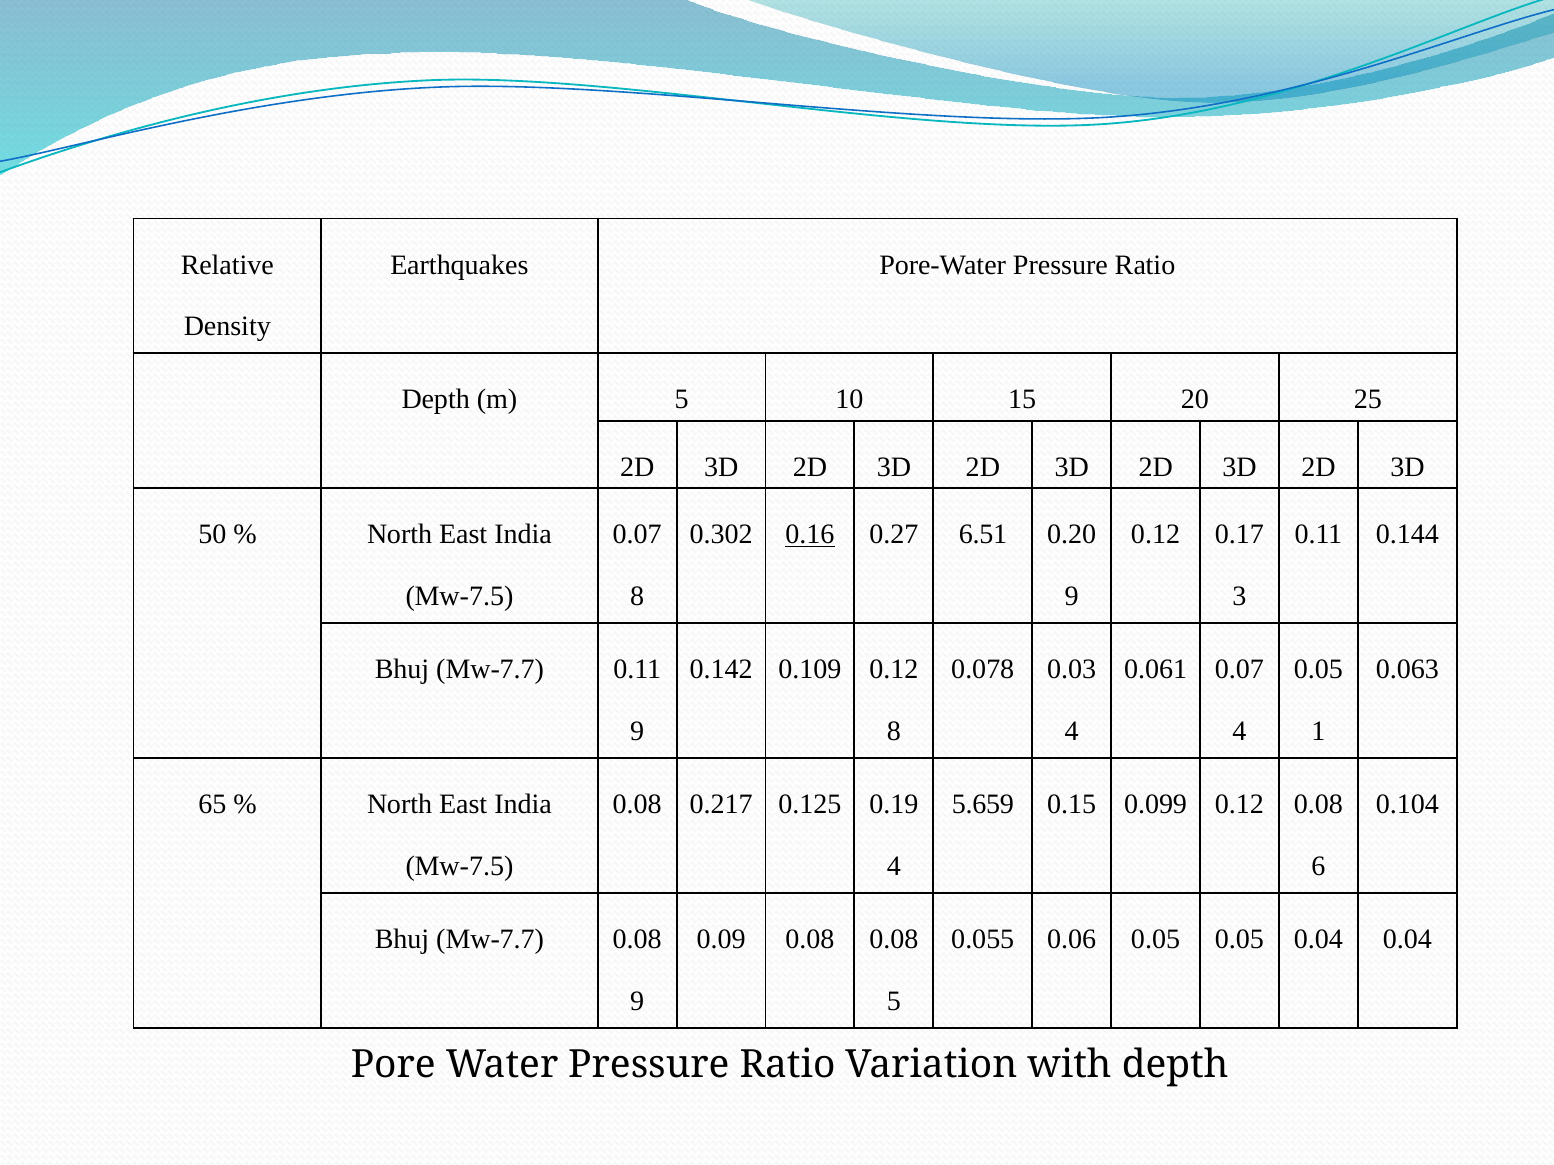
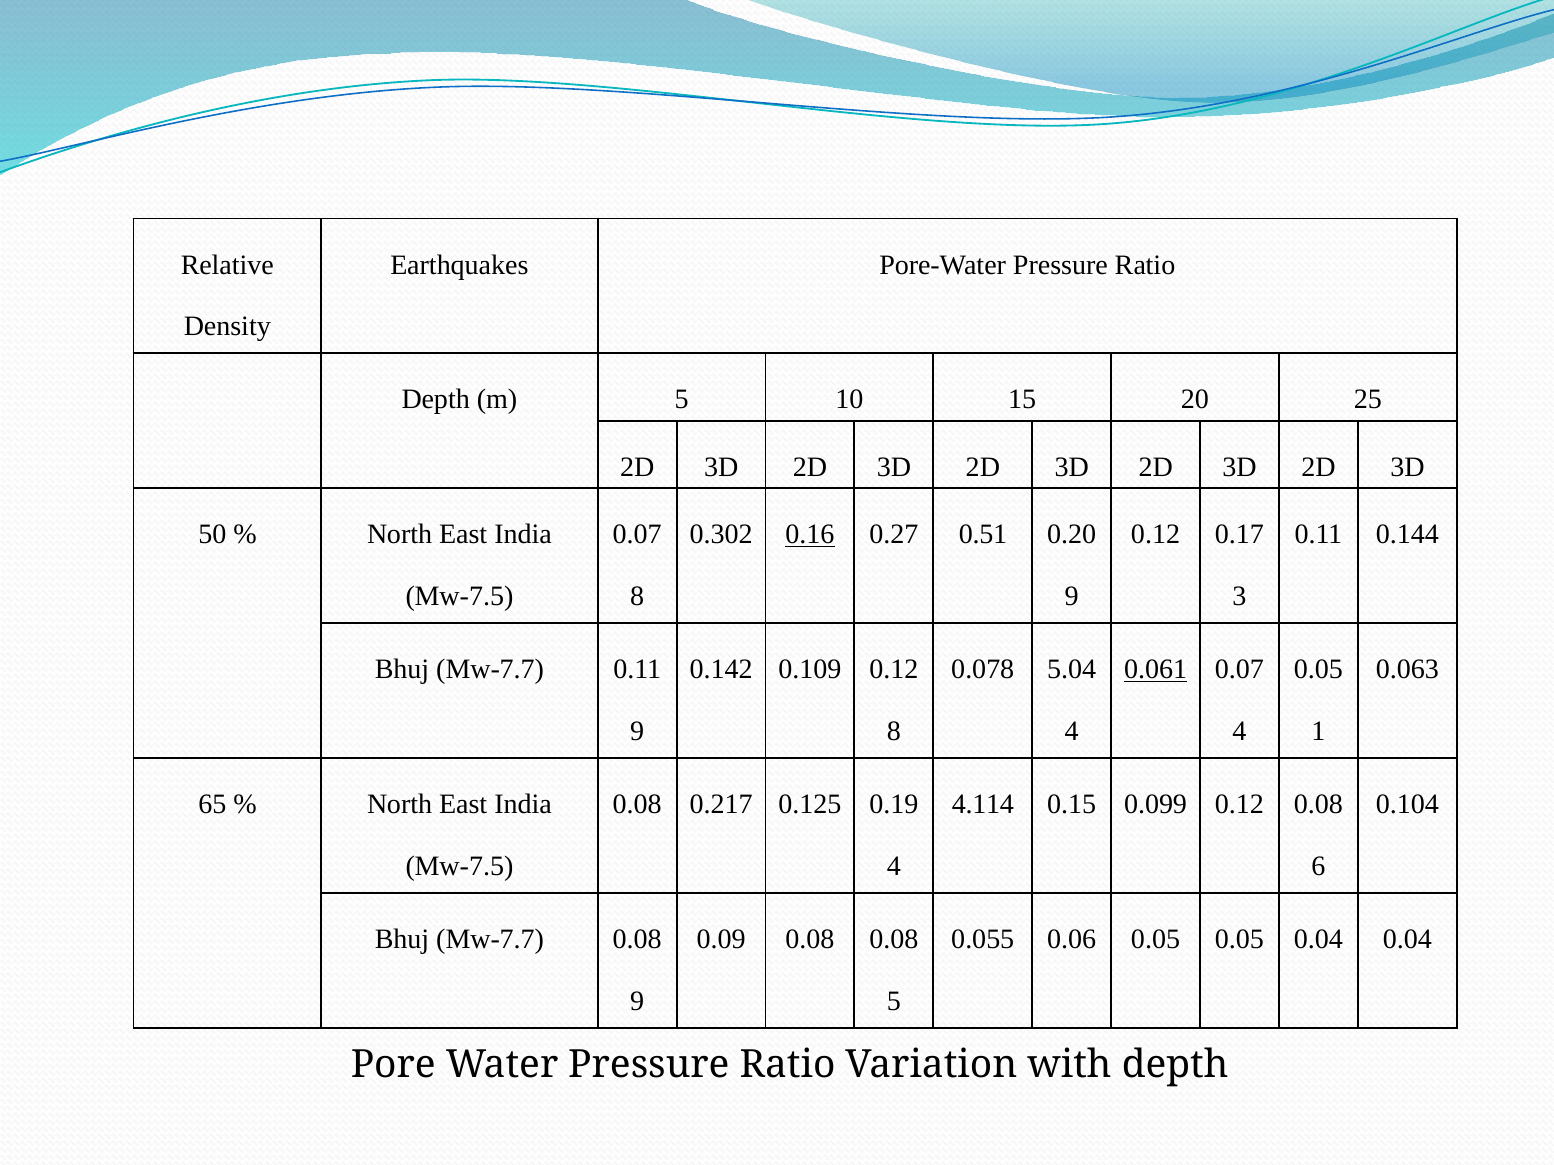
6.51: 6.51 -> 0.51
0.03: 0.03 -> 5.04
0.061 underline: none -> present
5.659: 5.659 -> 4.114
